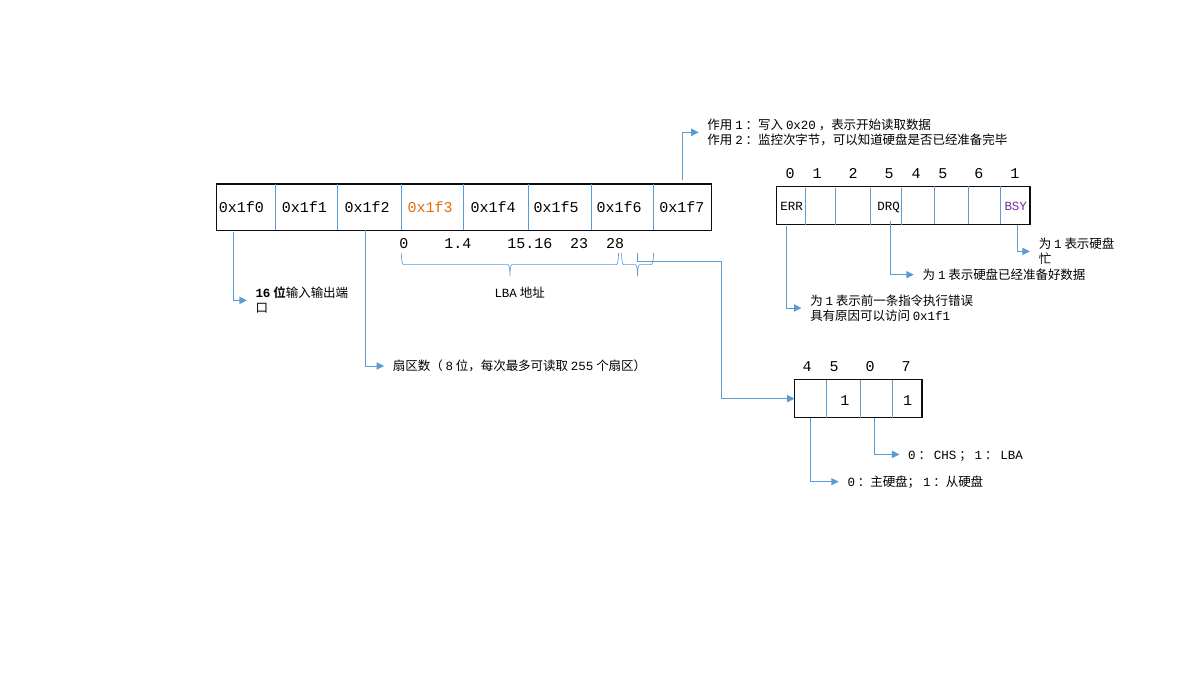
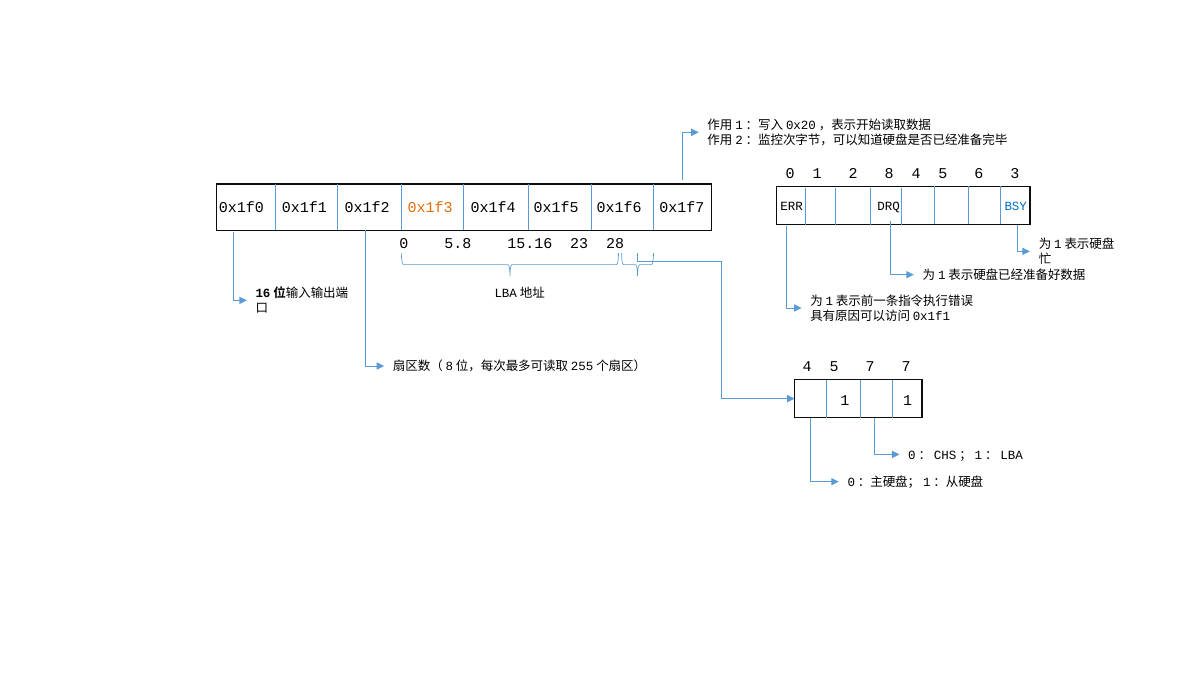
2 5: 5 -> 8
6 1: 1 -> 3
BSY colour: purple -> blue
1.4: 1.4 -> 5.8
5 0: 0 -> 7
